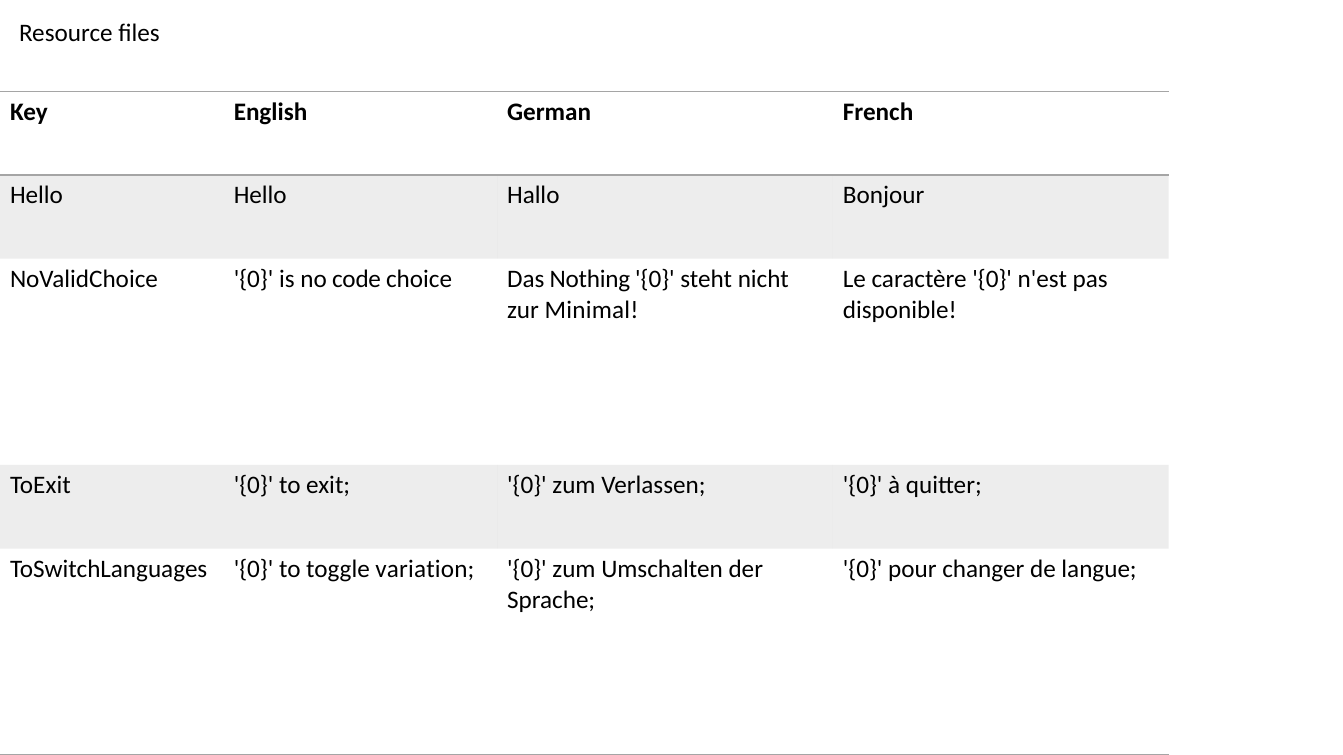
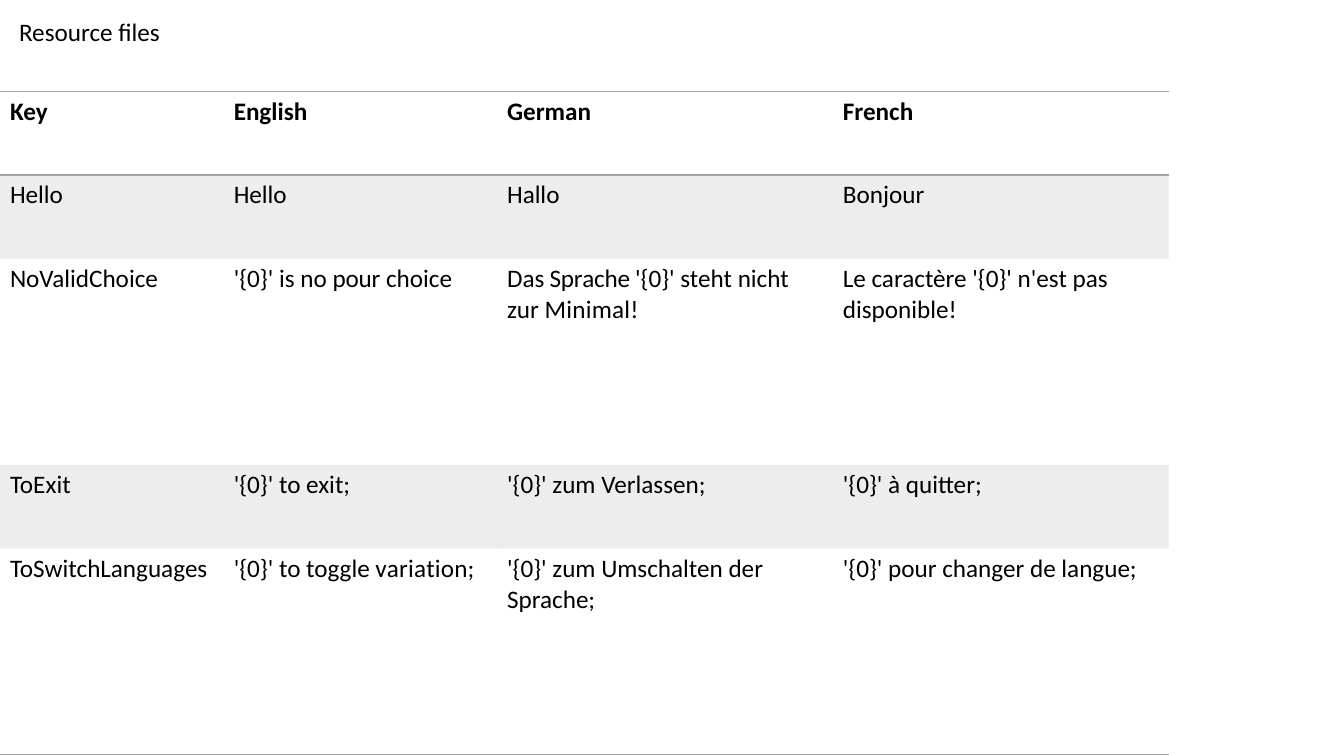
no code: code -> pour
Das Nothing: Nothing -> Sprache
